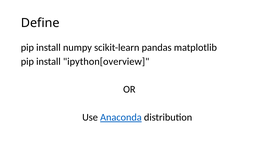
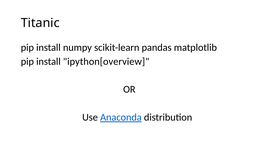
Define: Define -> Titanic
